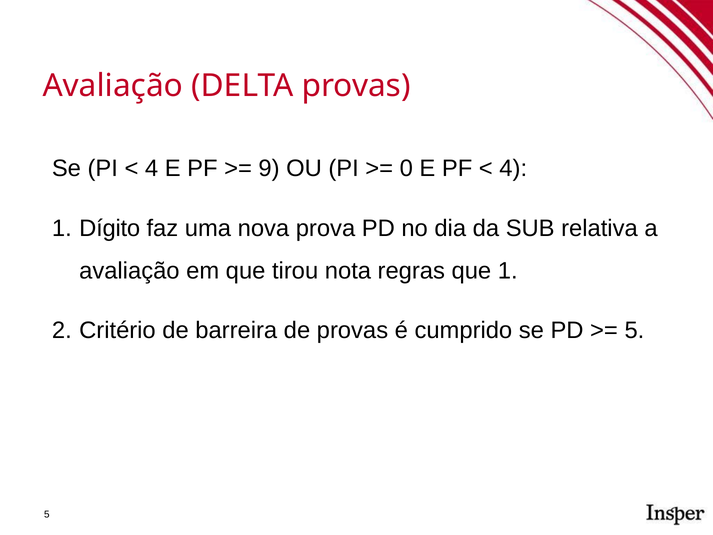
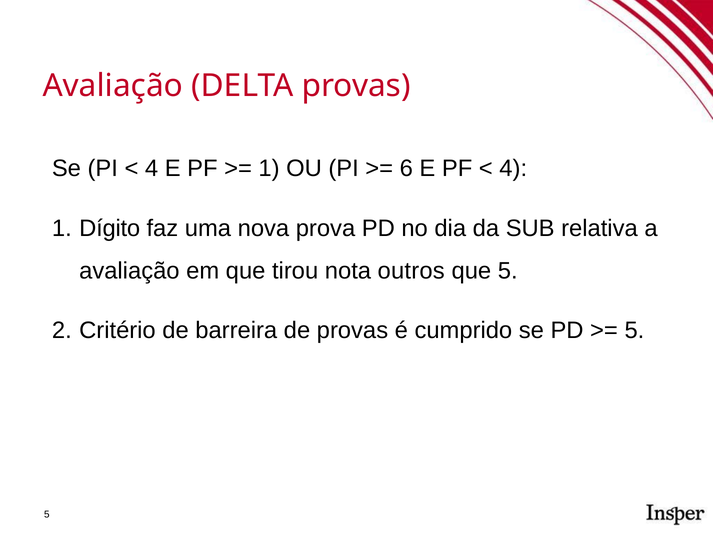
9 at (269, 168): 9 -> 1
0: 0 -> 6
regras: regras -> outros
que 1: 1 -> 5
